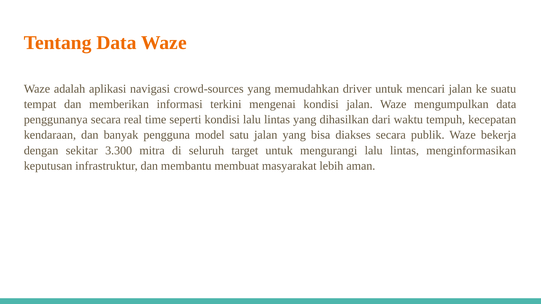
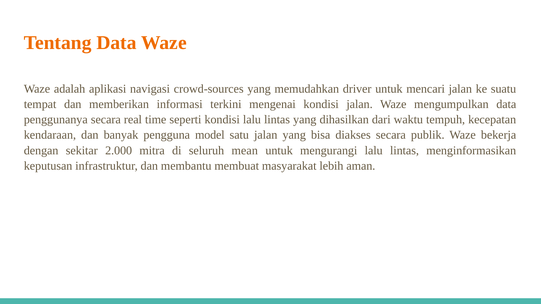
3.300: 3.300 -> 2.000
target: target -> mean
